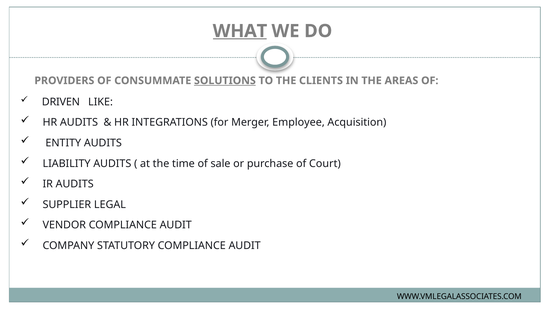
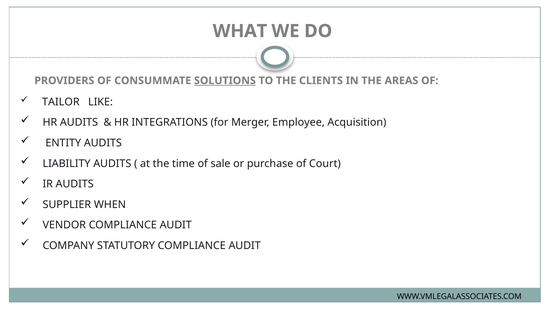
WHAT underline: present -> none
DRIVEN: DRIVEN -> TAILOR
LEGAL: LEGAL -> WHEN
